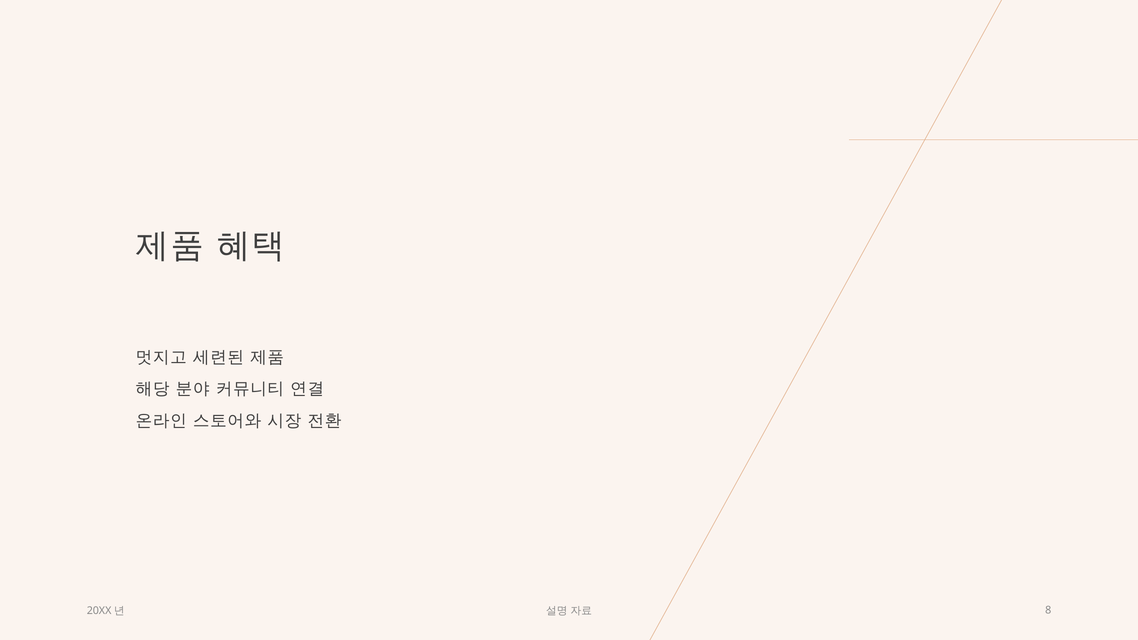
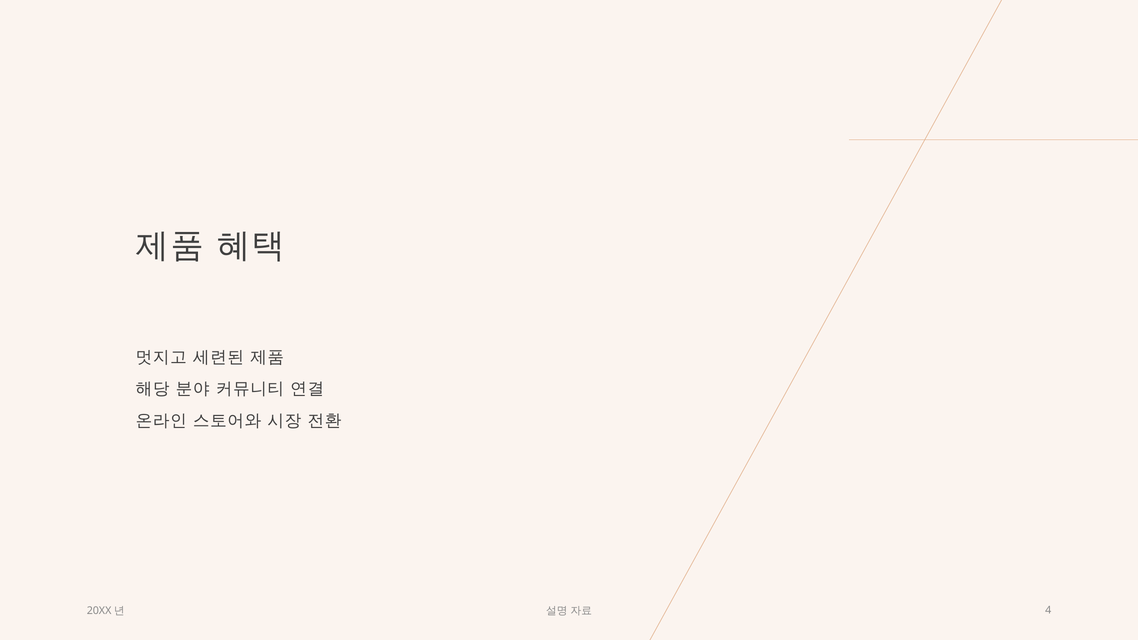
8: 8 -> 4
